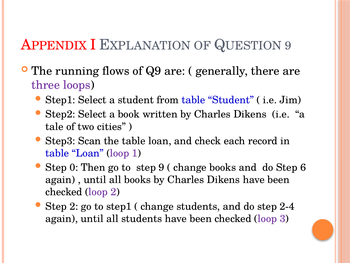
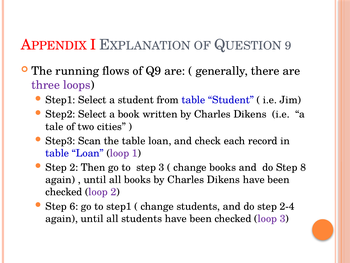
Step 0: 0 -> 2
step 9: 9 -> 3
6: 6 -> 8
Step 2: 2 -> 6
